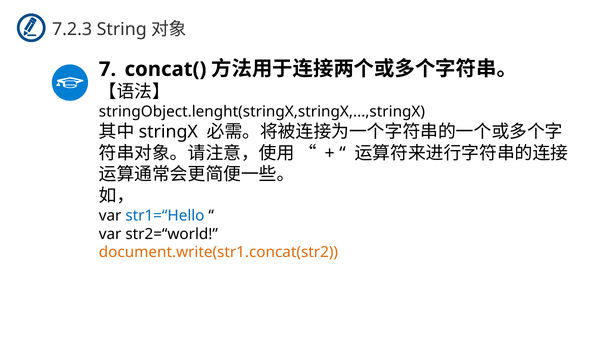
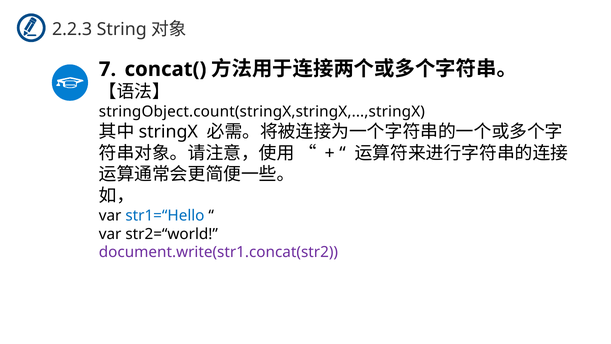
7.2.3: 7.2.3 -> 2.2.3
stringObject.lenght(stringX,stringX,...,stringX: stringObject.lenght(stringX,stringX,...,stringX -> stringObject.count(stringX,stringX,...,stringX
document.write(str1.concat(str2 colour: orange -> purple
